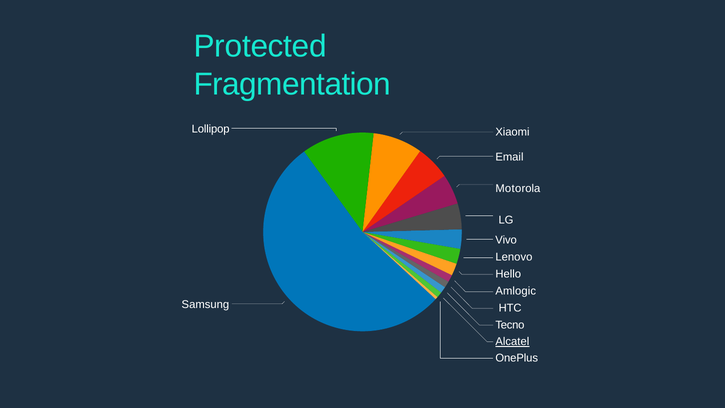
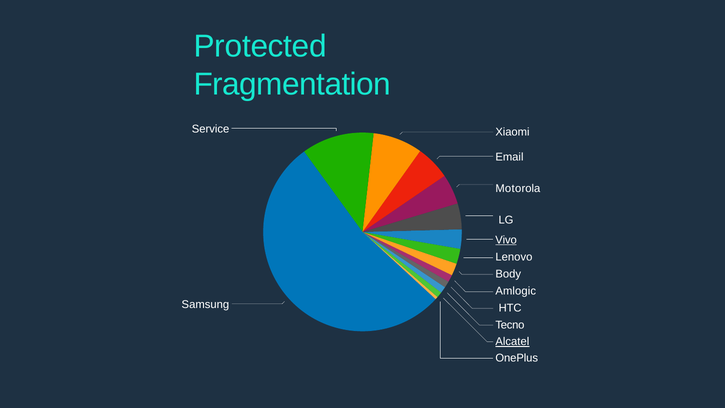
Lollipop: Lollipop -> Service
Vivo underline: none -> present
Hello: Hello -> Body
